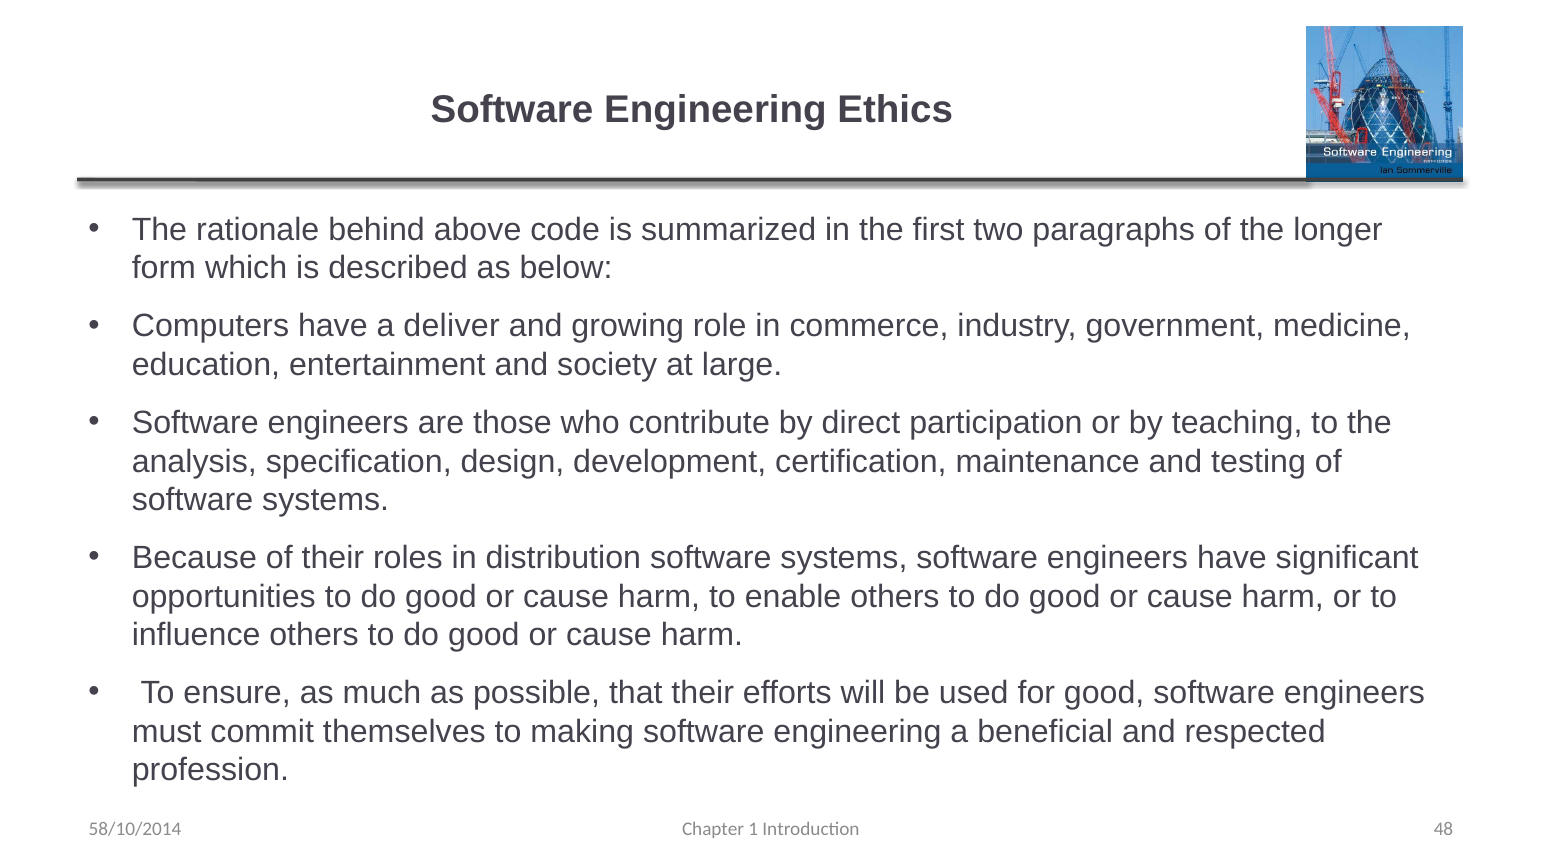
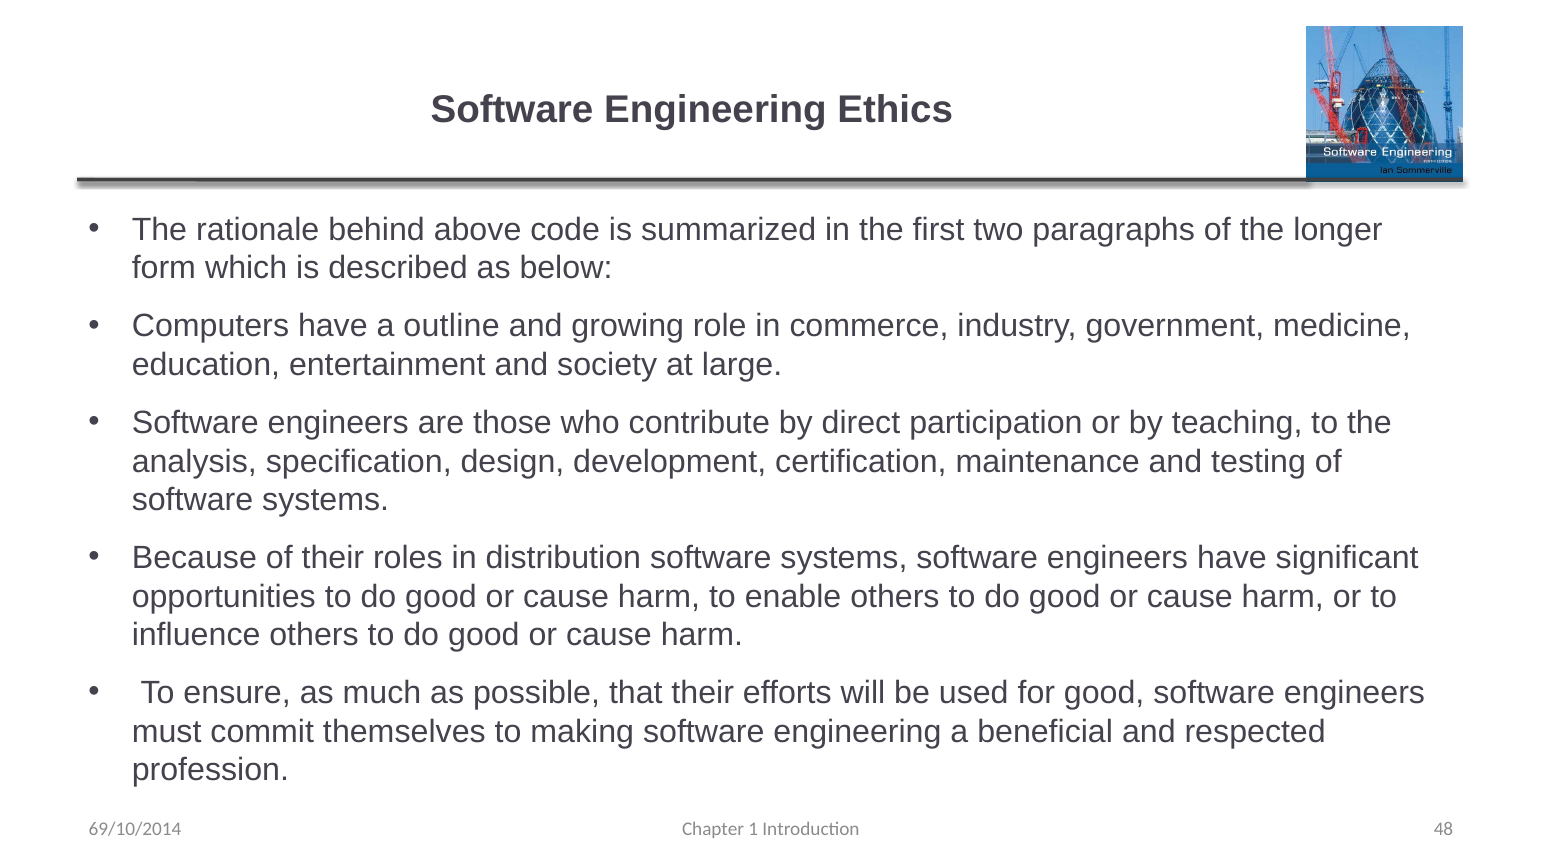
deliver: deliver -> outline
58/10/2014: 58/10/2014 -> 69/10/2014
